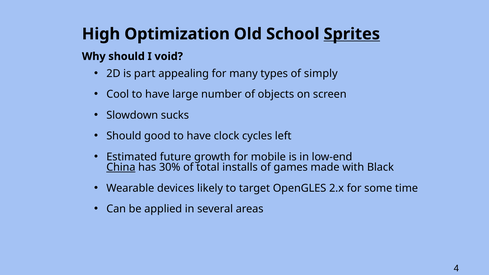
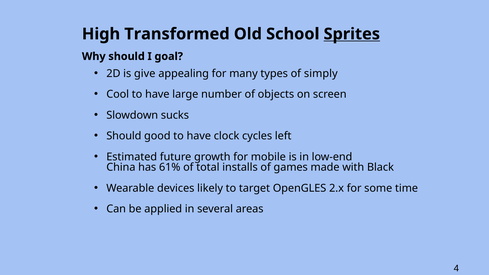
Optimization: Optimization -> Transformed
void: void -> goal
part: part -> give
China underline: present -> none
30%: 30% -> 61%
